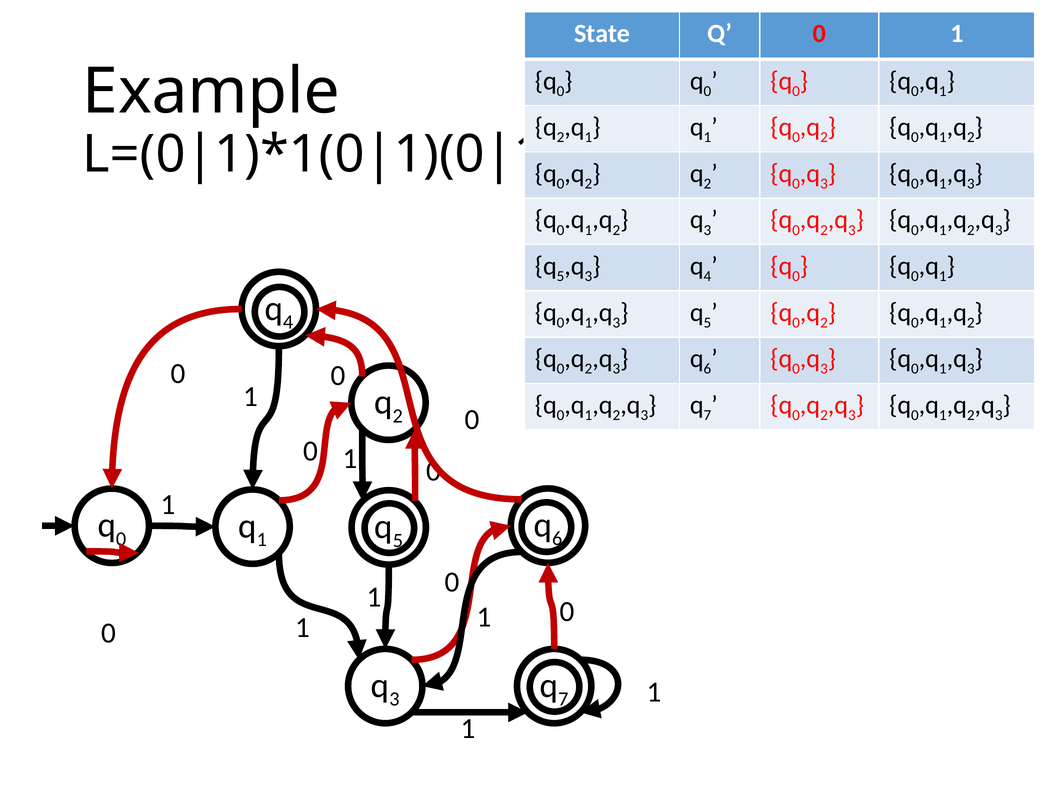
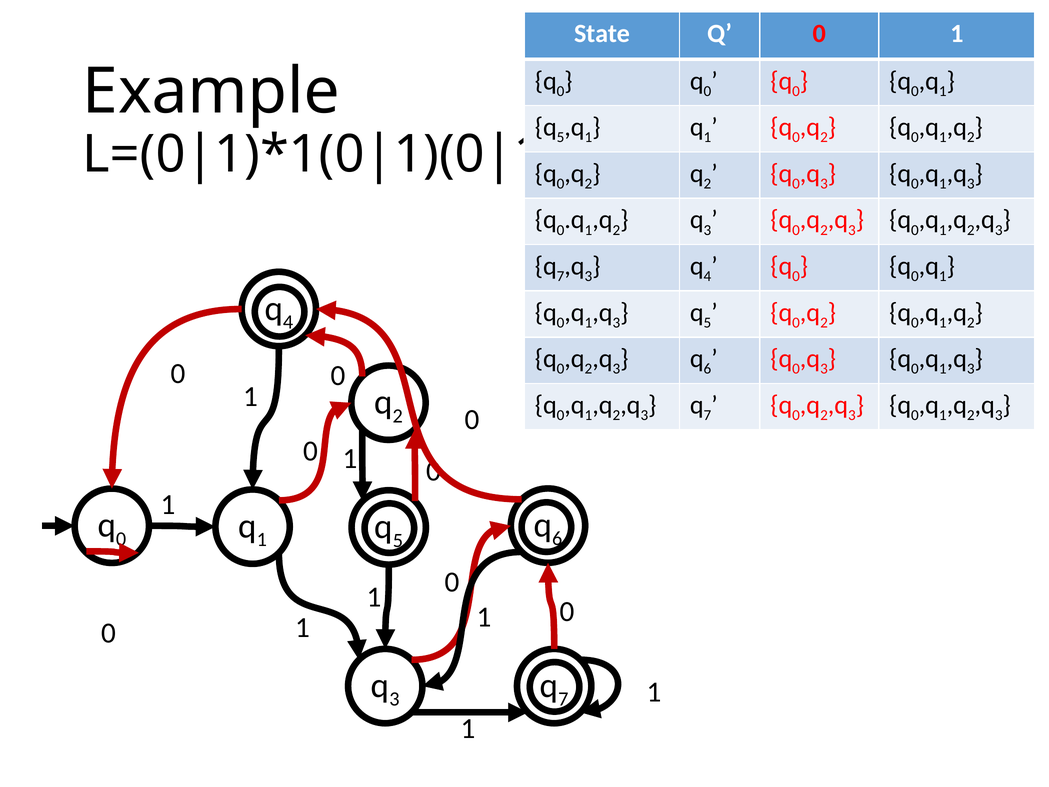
2 at (561, 137): 2 -> 5
5 at (561, 276): 5 -> 7
